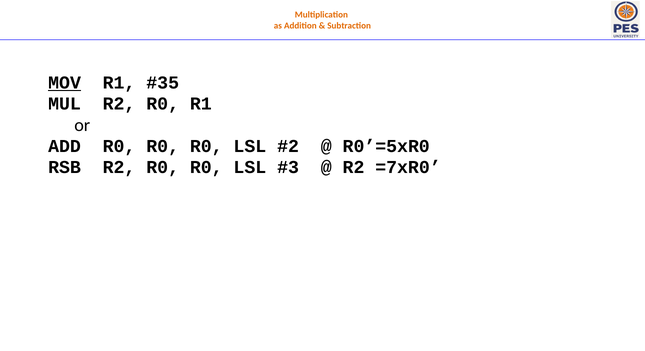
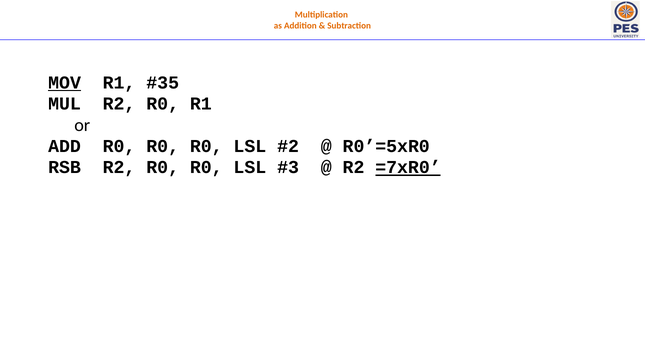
=7xR0 underline: none -> present
